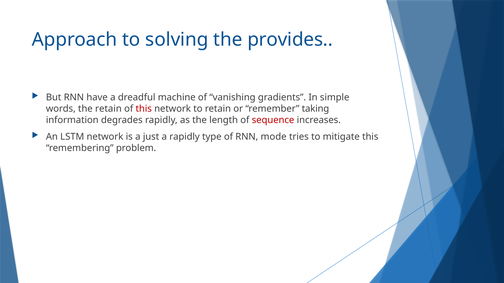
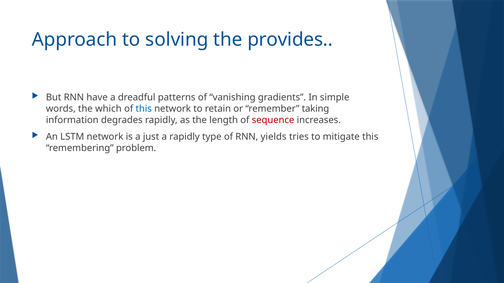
machine: machine -> patterns
the retain: retain -> which
this at (144, 109) colour: red -> blue
mode: mode -> yields
